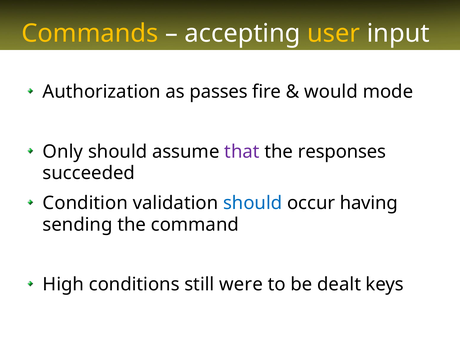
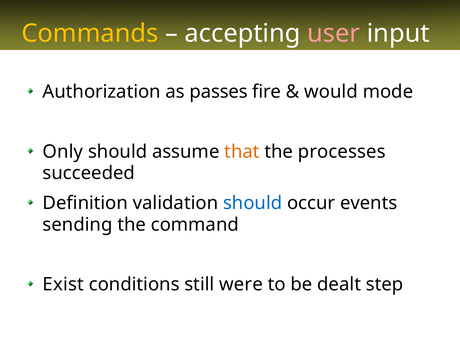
user colour: yellow -> pink
that colour: purple -> orange
responses: responses -> processes
Condition: Condition -> Definition
having: having -> events
High: High -> Exist
keys: keys -> step
